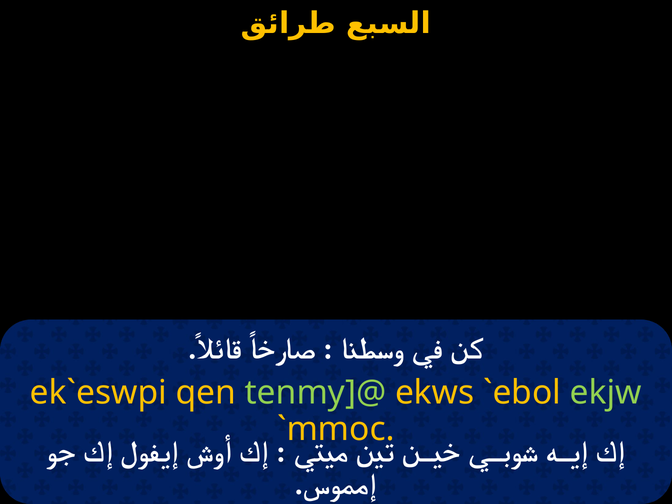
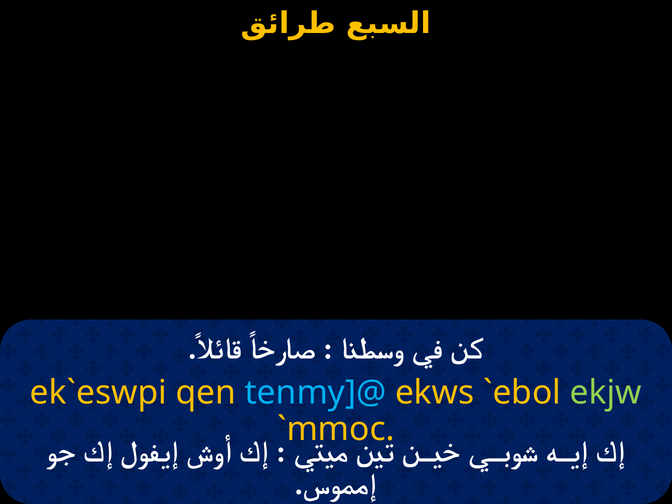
tenmy]@ colour: light green -> light blue
